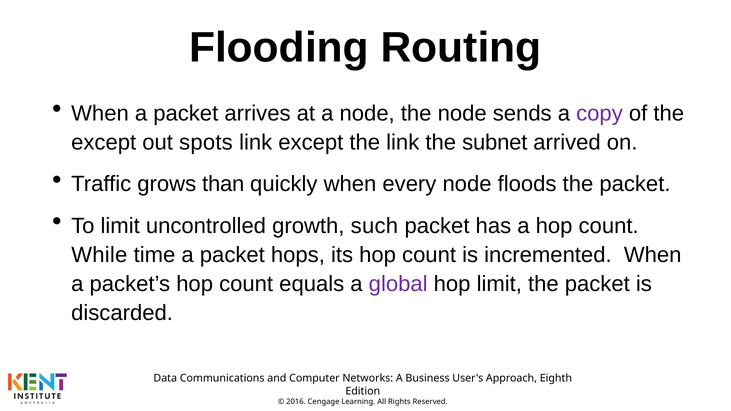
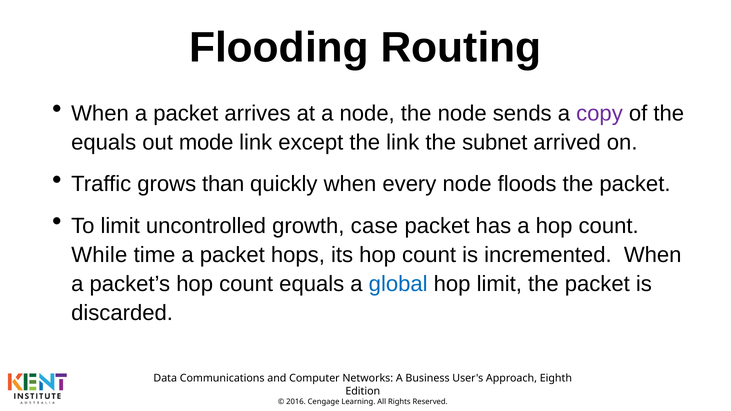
except at (104, 143): except -> equals
spots: spots -> mode
such: such -> case
global colour: purple -> blue
